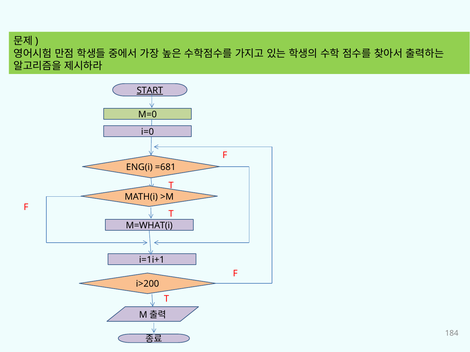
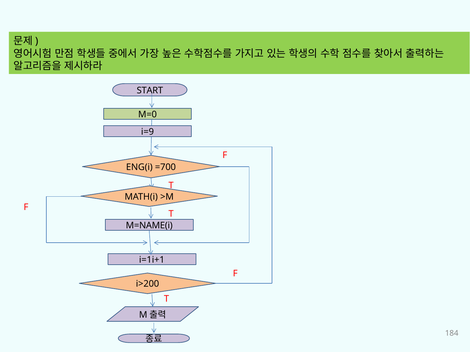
START underline: present -> none
i=0: i=0 -> i=9
=681: =681 -> =700
M=WHAT(i: M=WHAT(i -> M=NAME(i
